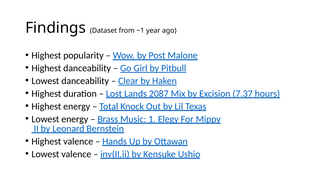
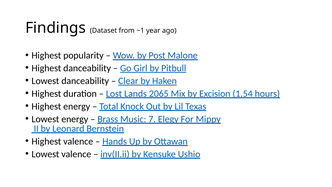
2087: 2087 -> 2065
7.37: 7.37 -> 1.54
1: 1 -> 7
